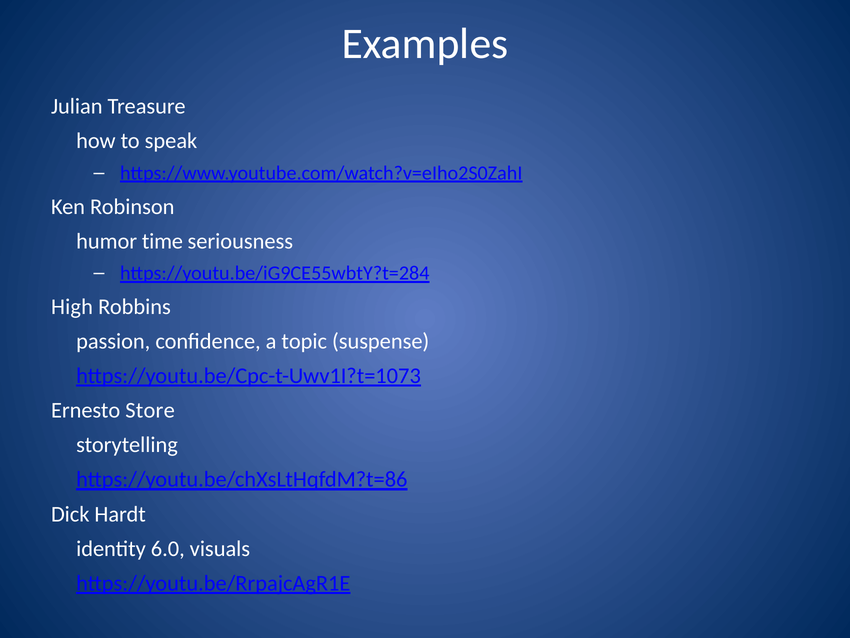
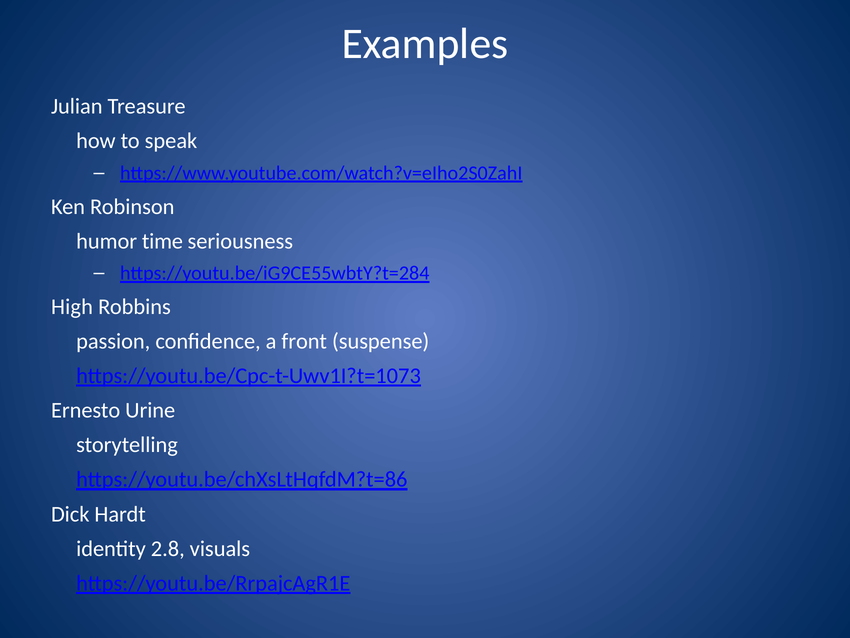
topic: topic -> front
Store: Store -> Urine
6.0: 6.0 -> 2.8
